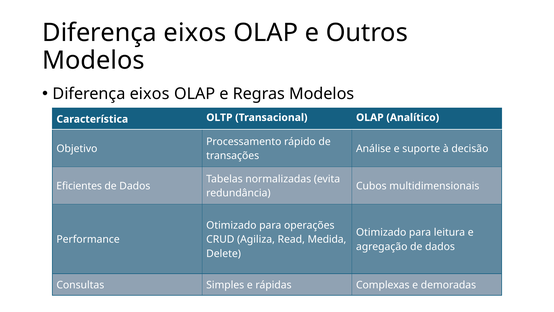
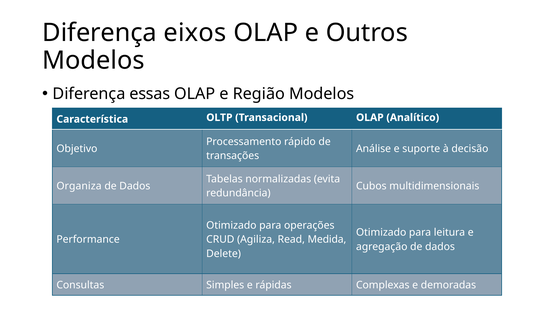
eixos at (150, 94): eixos -> essas
Regras: Regras -> Região
Eficientes: Eficientes -> Organiza
